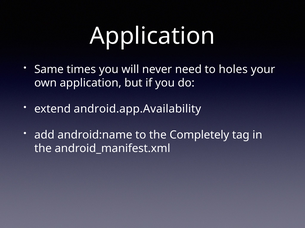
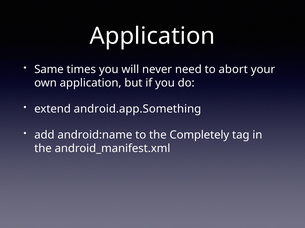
holes: holes -> abort
android.app.Availability: android.app.Availability -> android.app.Something
